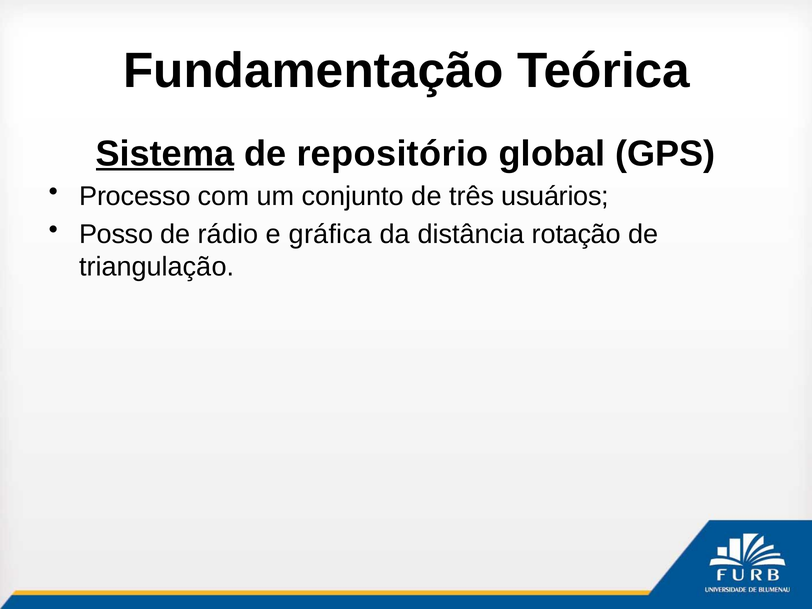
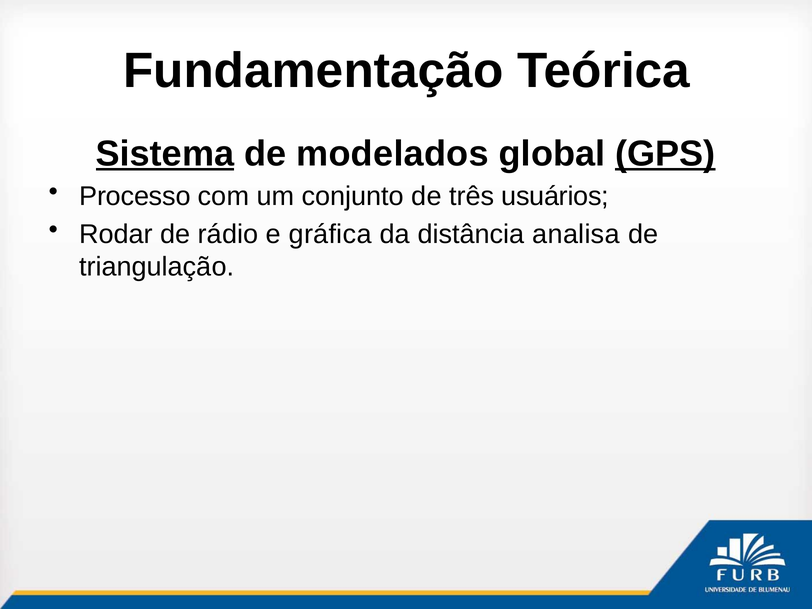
repositório: repositório -> modelados
GPS underline: none -> present
Posso: Posso -> Rodar
rotação: rotação -> analisa
